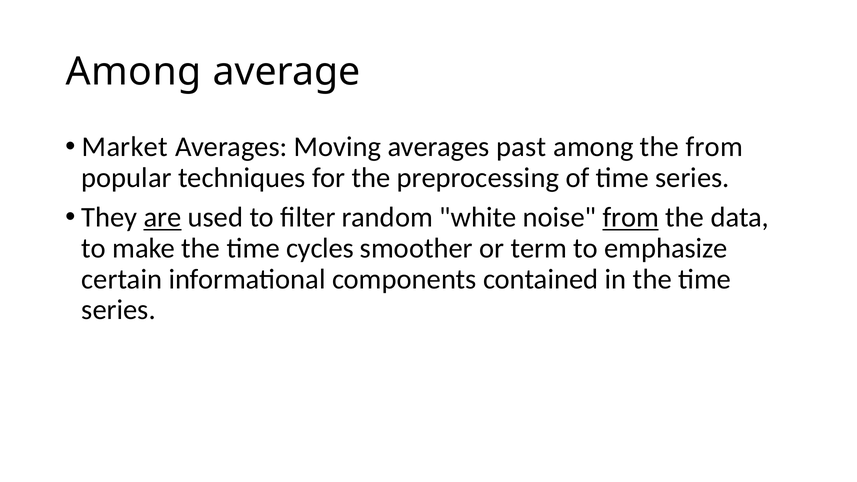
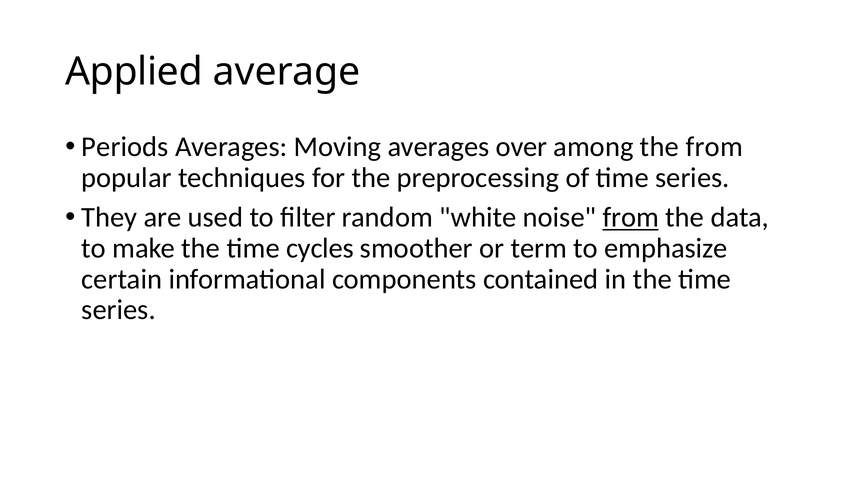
Among at (134, 72): Among -> Applied
Market: Market -> Periods
past: past -> over
are underline: present -> none
